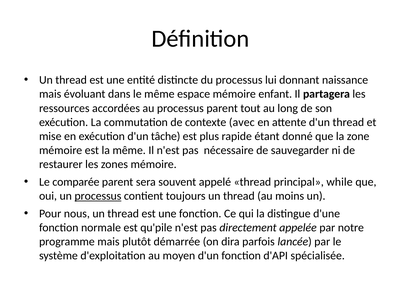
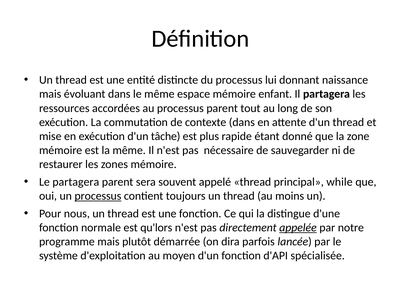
contexte avec: avec -> dans
Le comparée: comparée -> partagera
qu'pile: qu'pile -> qu'lors
appelée underline: none -> present
